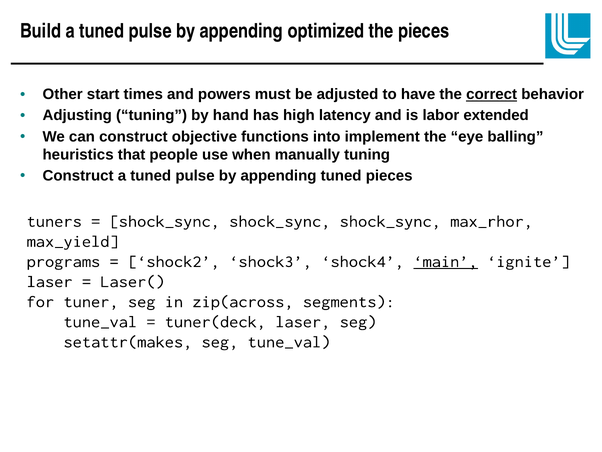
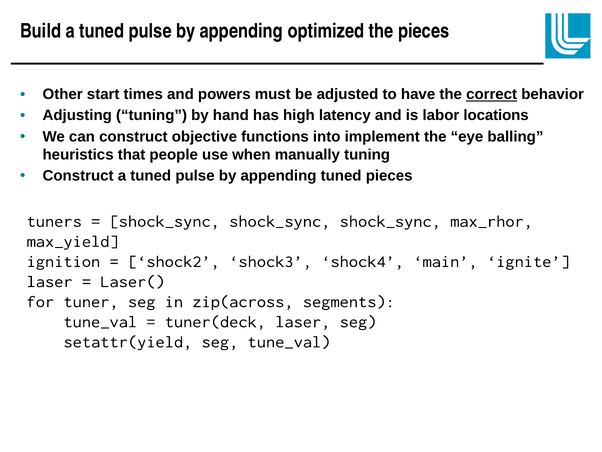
extended: extended -> locations
programs: programs -> ignition
main underline: present -> none
setattr(makes: setattr(makes -> setattr(yield
